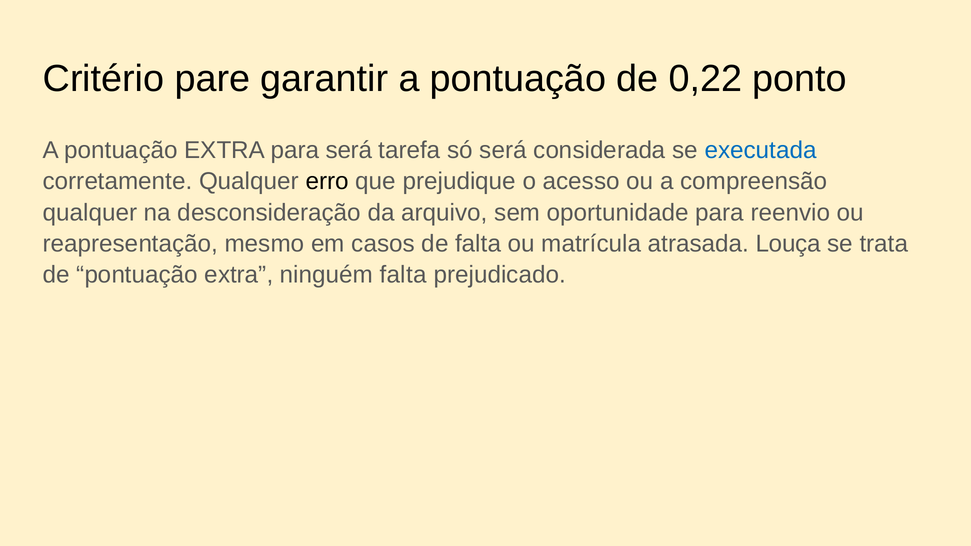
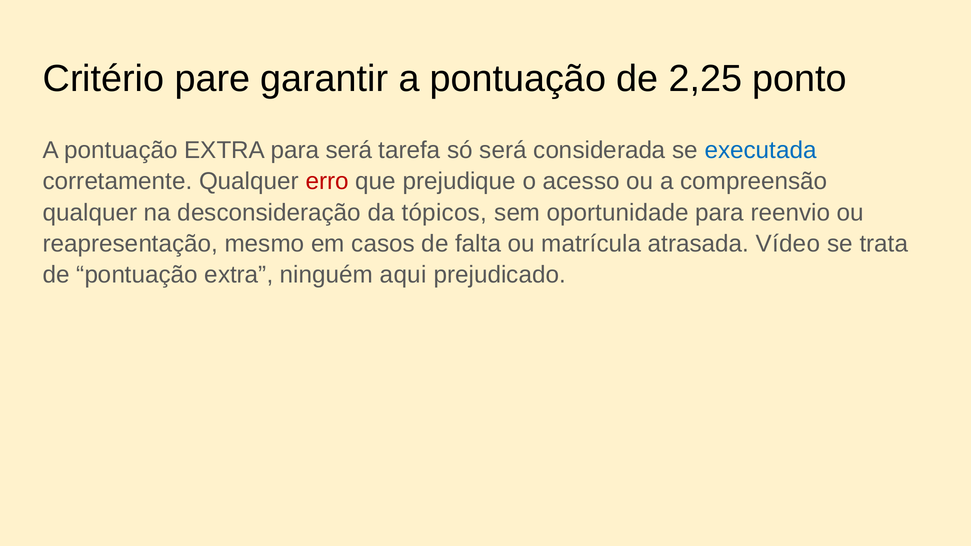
0,22: 0,22 -> 2,25
erro colour: black -> red
arquivo: arquivo -> tópicos
Louça: Louça -> Vídeo
ninguém falta: falta -> aqui
